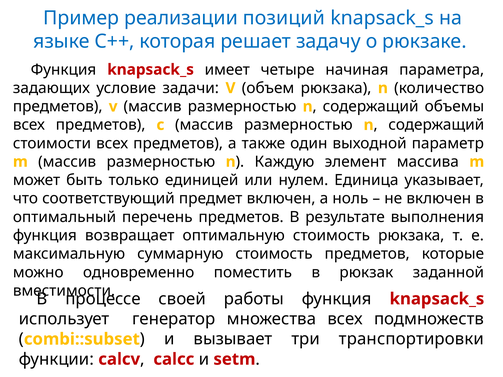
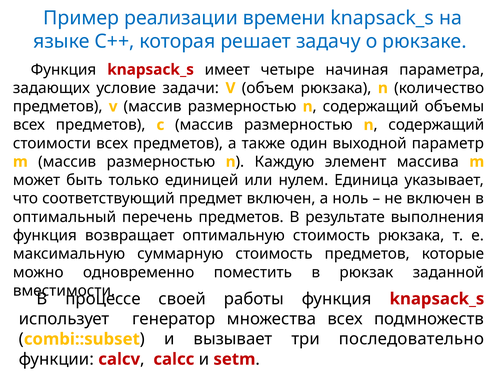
позиций: позиций -> времени
транспортировки: транспортировки -> последовательно
